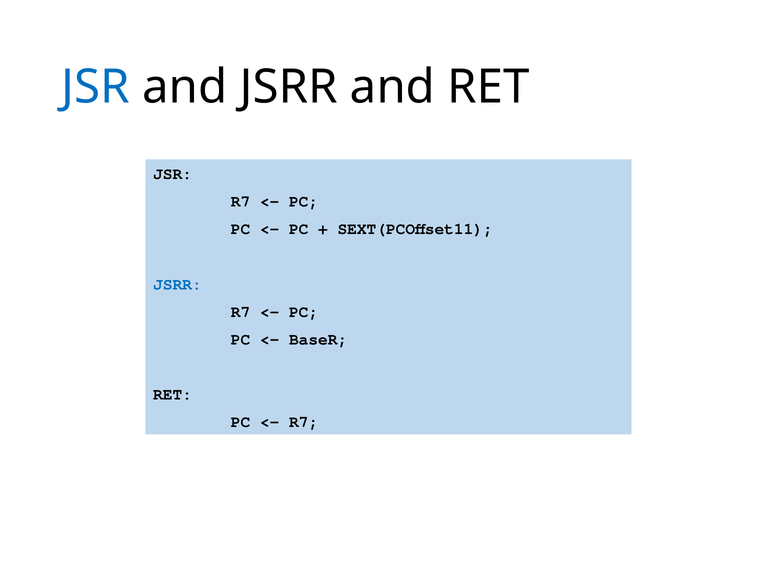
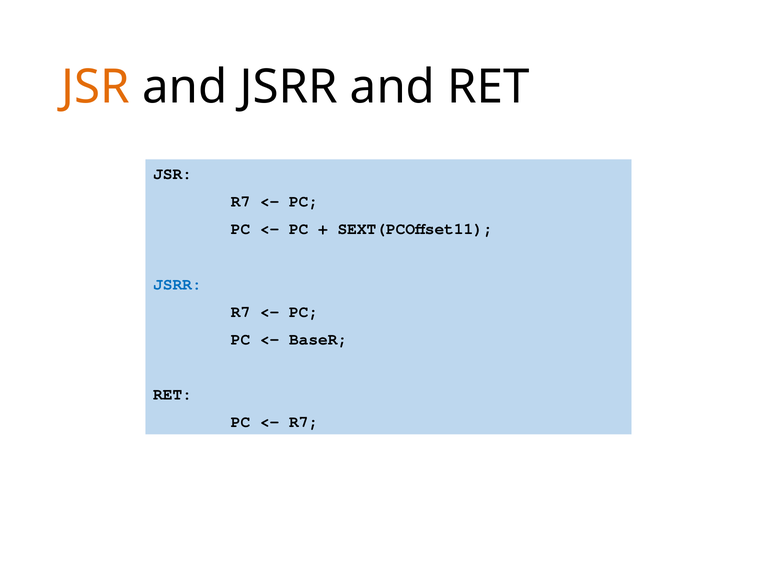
JSR at (95, 87) colour: blue -> orange
